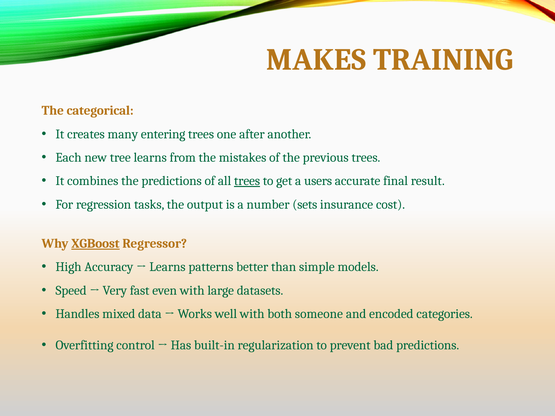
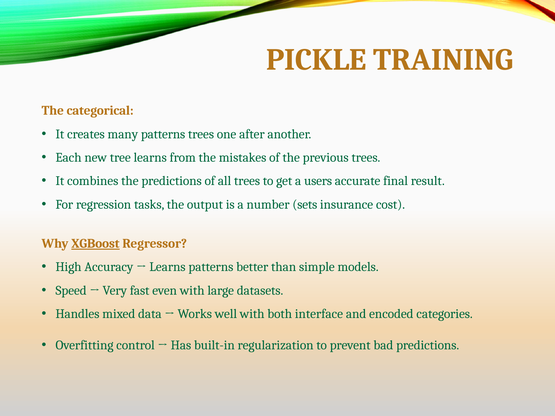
MAKES: MAKES -> PICKLE
many entering: entering -> patterns
trees at (247, 181) underline: present -> none
someone: someone -> interface
